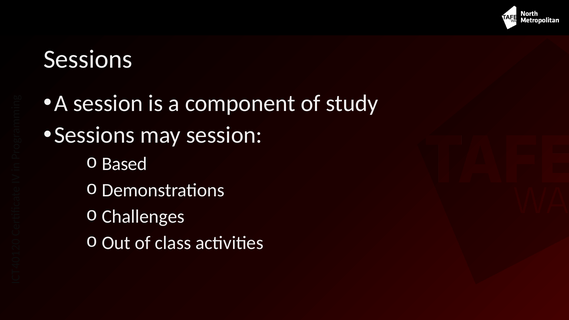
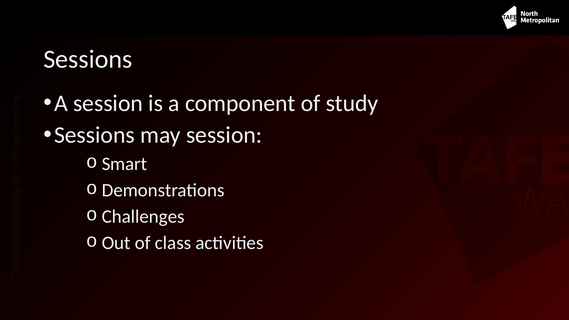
Based: Based -> Smart
